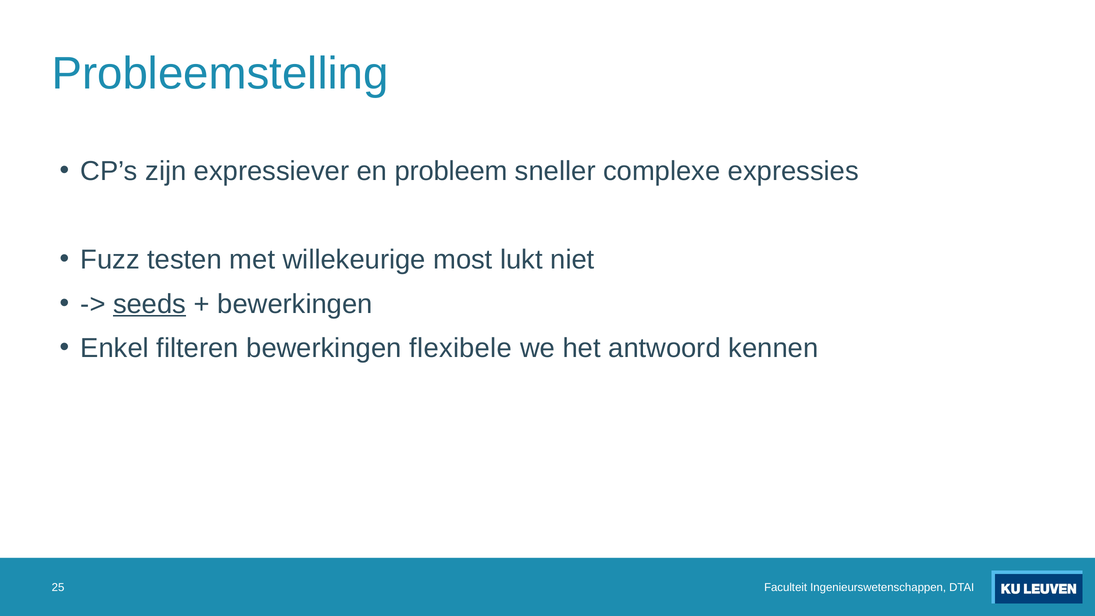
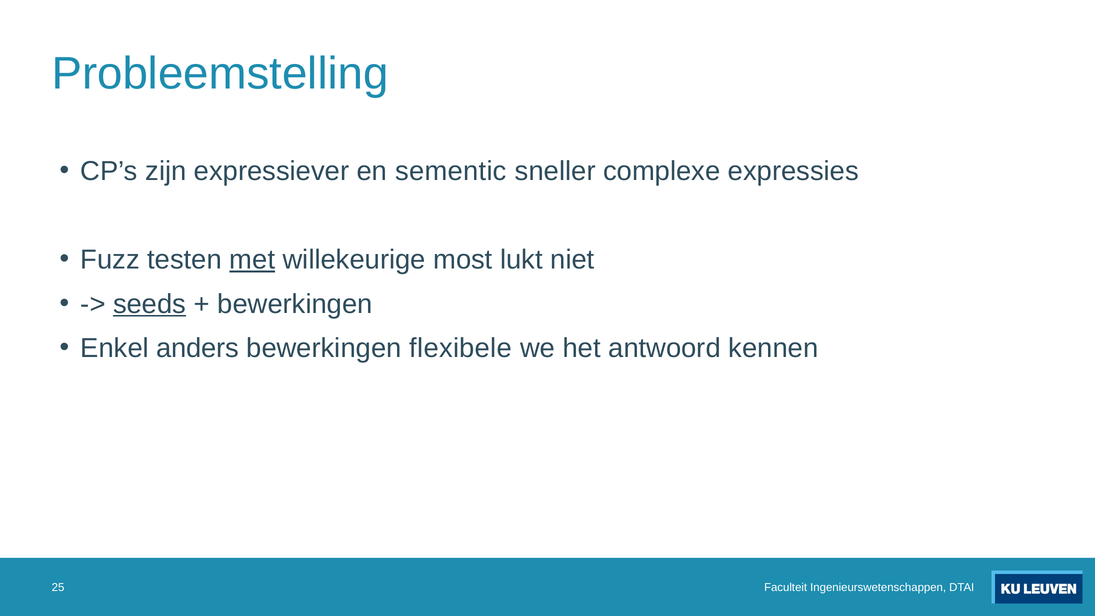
probleem: probleem -> sementic
met underline: none -> present
filteren: filteren -> anders
